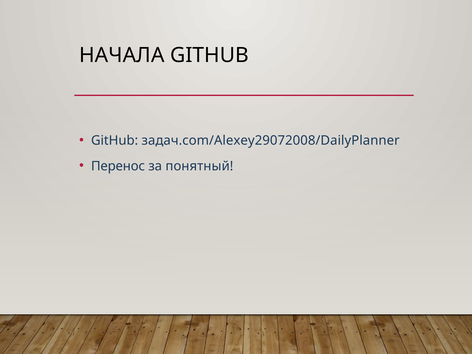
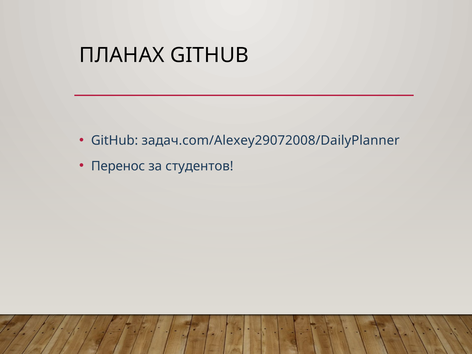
НАЧАЛА: НАЧАЛА -> ПЛАНАХ
понятный: понятный -> студентов
